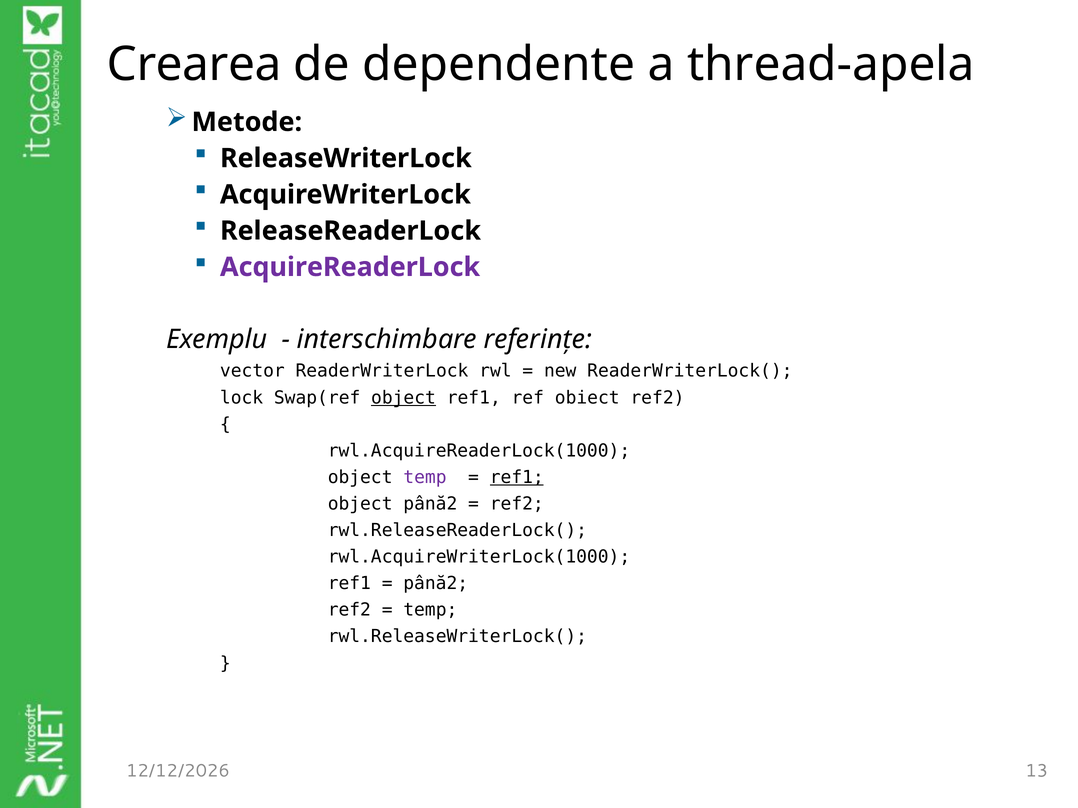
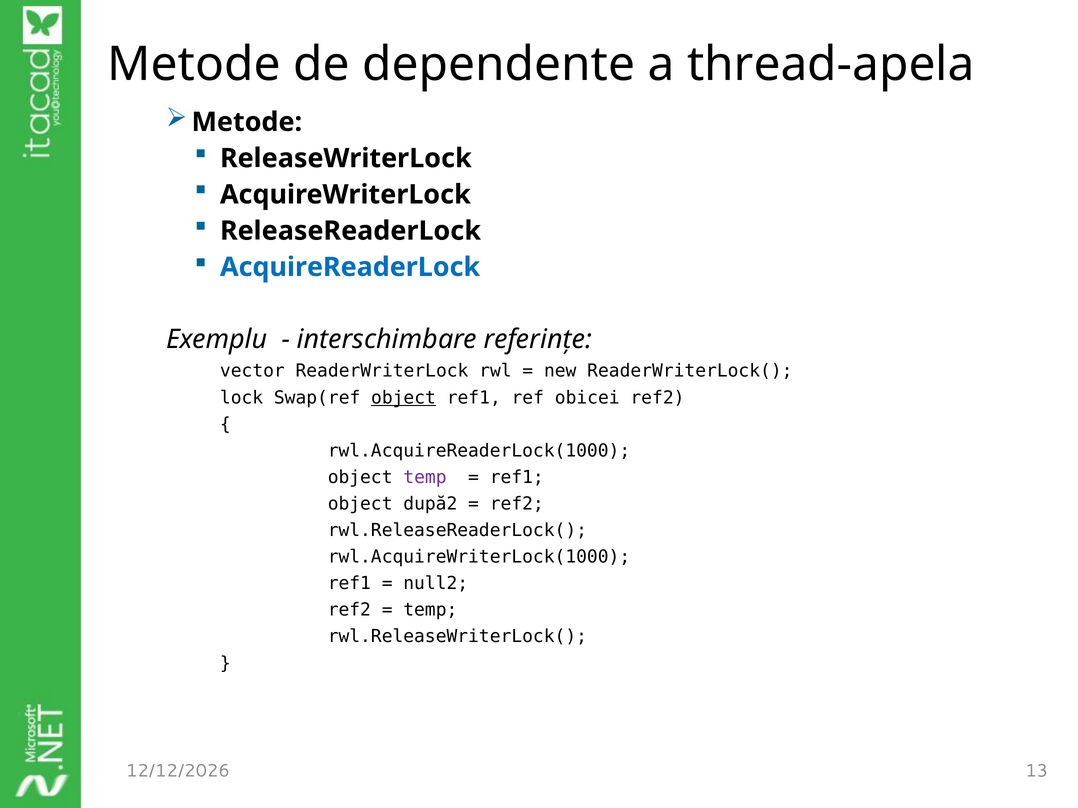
Crearea at (194, 64): Crearea -> Metode
AcquireReaderLock colour: purple -> blue
obiect: obiect -> obicei
ref1 at (517, 478) underline: present -> none
object până2: până2 -> după2
până2 at (436, 584): până2 -> null2
